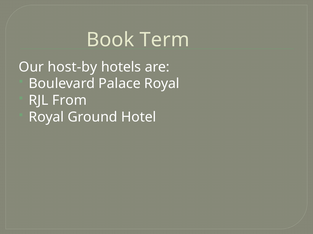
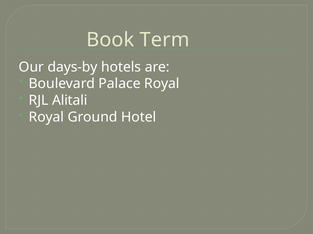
host-by: host-by -> days-by
From: From -> Alitali
